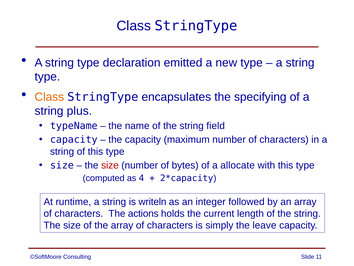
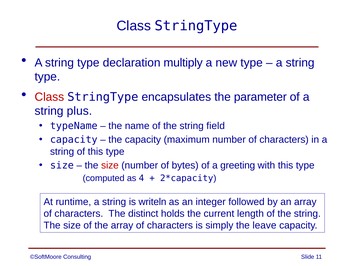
emitted: emitted -> multiply
Class at (49, 97) colour: orange -> red
specifying: specifying -> parameter
allocate: allocate -> greeting
actions: actions -> distinct
